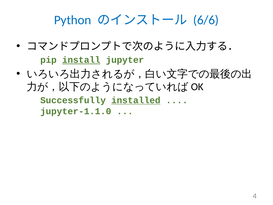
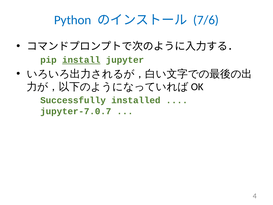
6/6: 6/6 -> 7/6
installed underline: present -> none
jupyter-1.1.0: jupyter-1.1.0 -> jupyter-7.0.7
